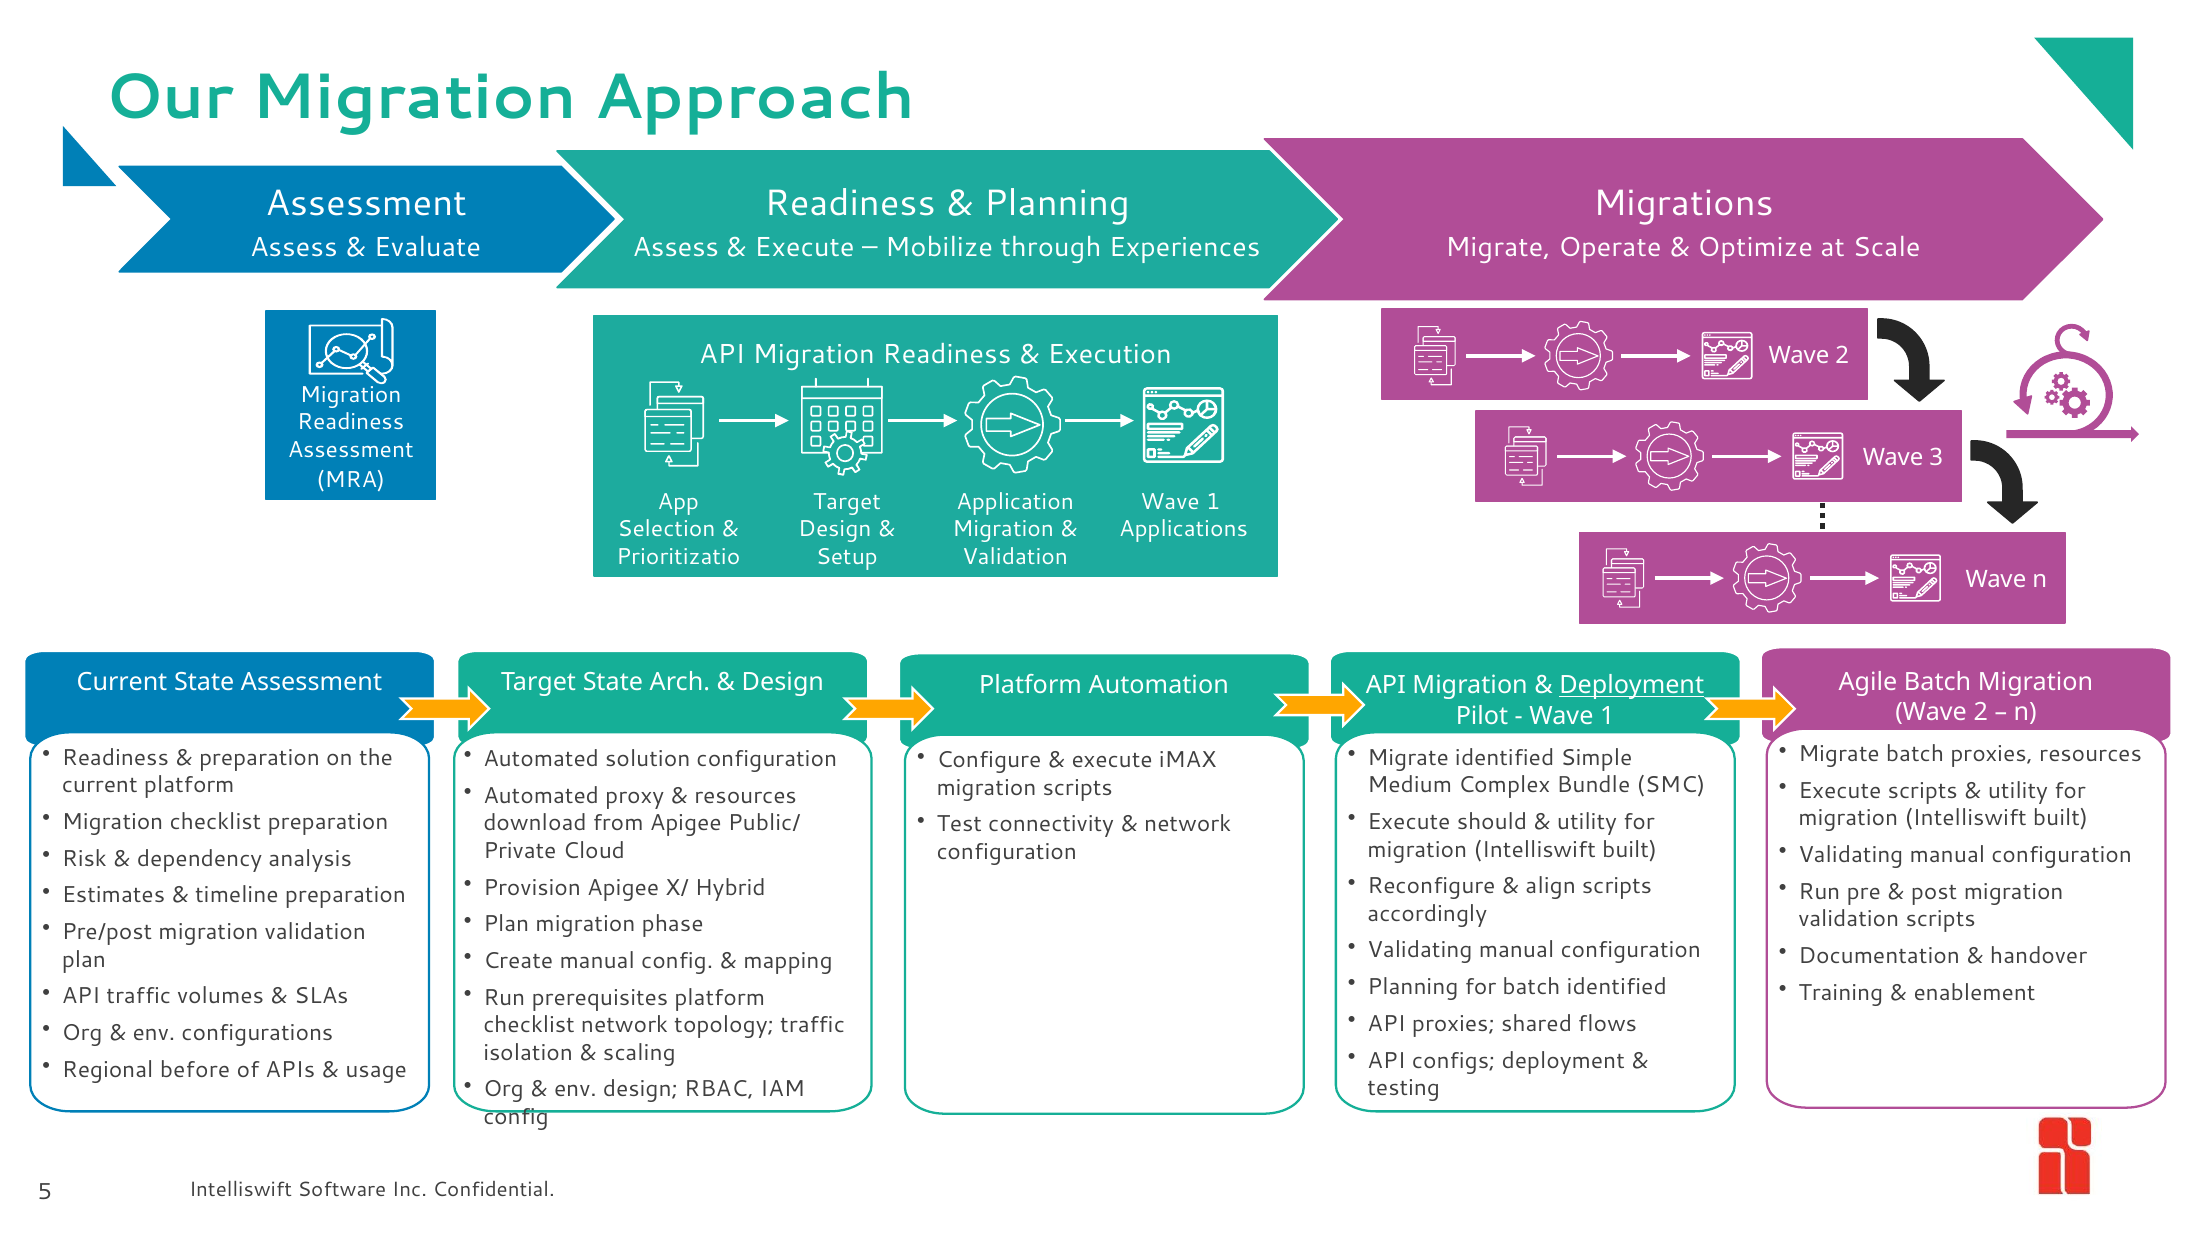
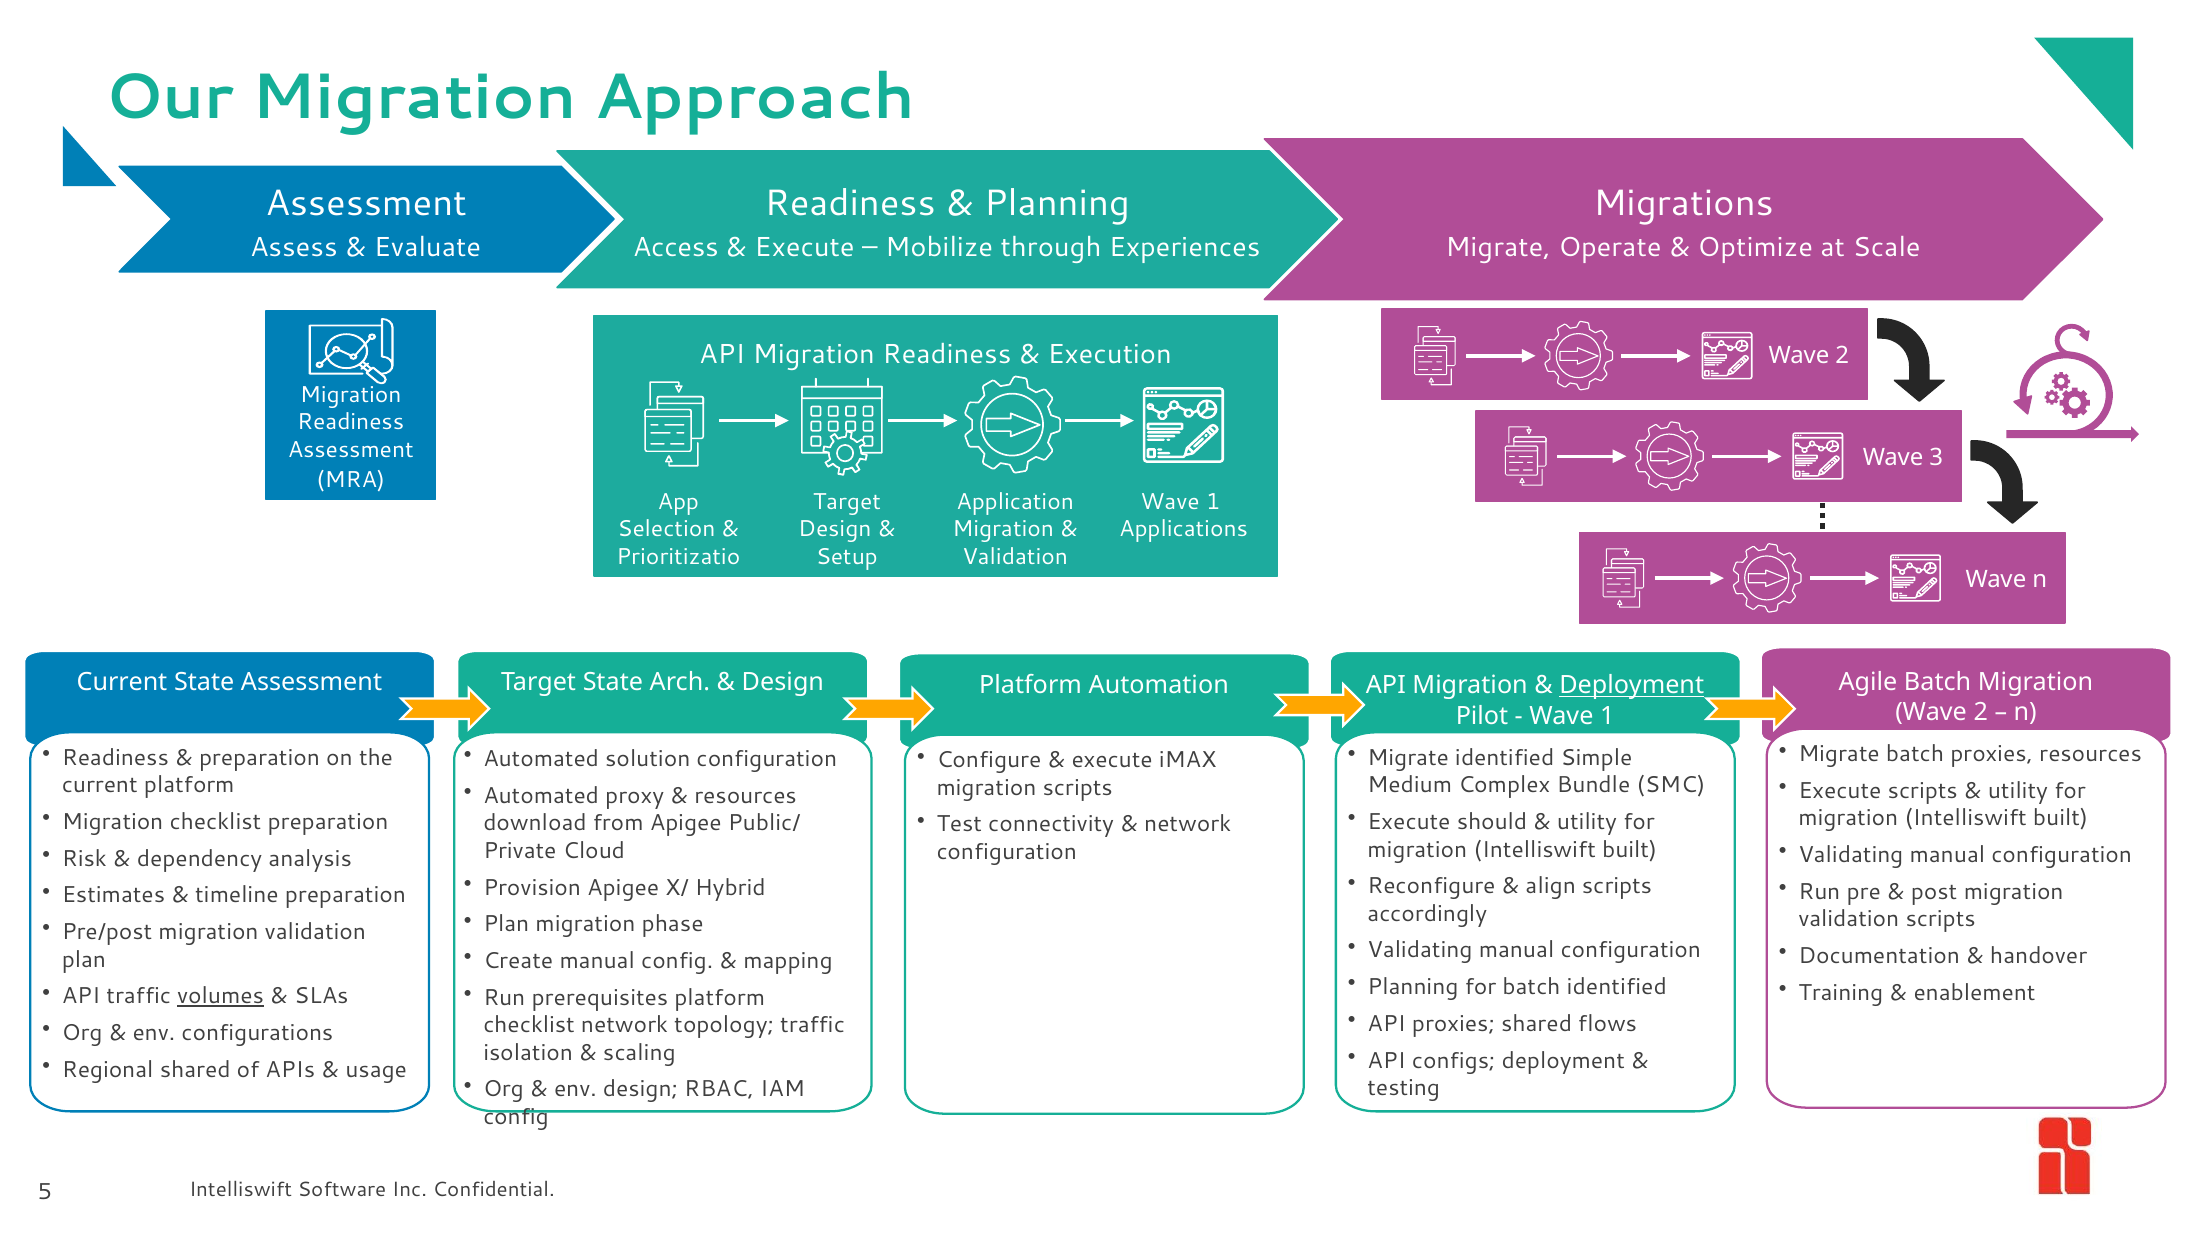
Assess at (676, 248): Assess -> Access
volumes underline: none -> present
Regional before: before -> shared
